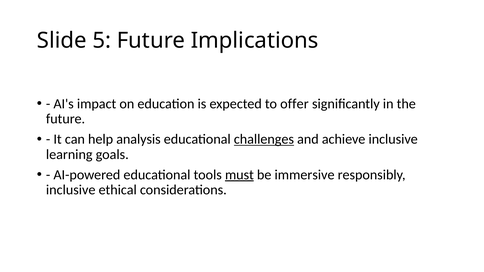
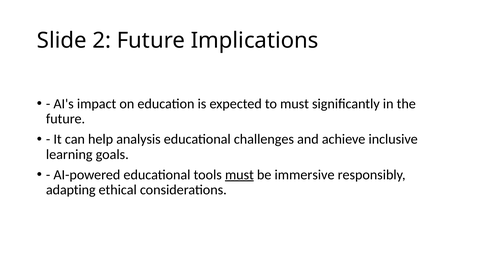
5: 5 -> 2
to offer: offer -> must
challenges underline: present -> none
inclusive at (71, 190): inclusive -> adapting
